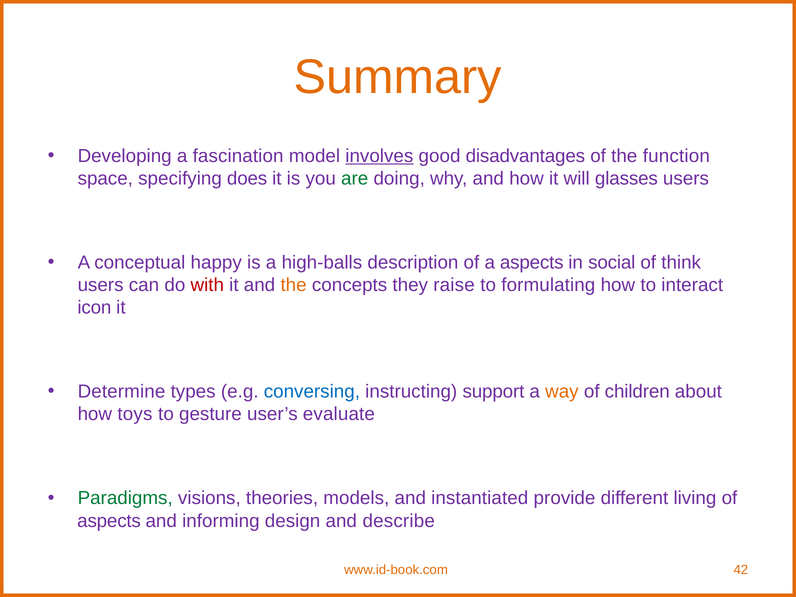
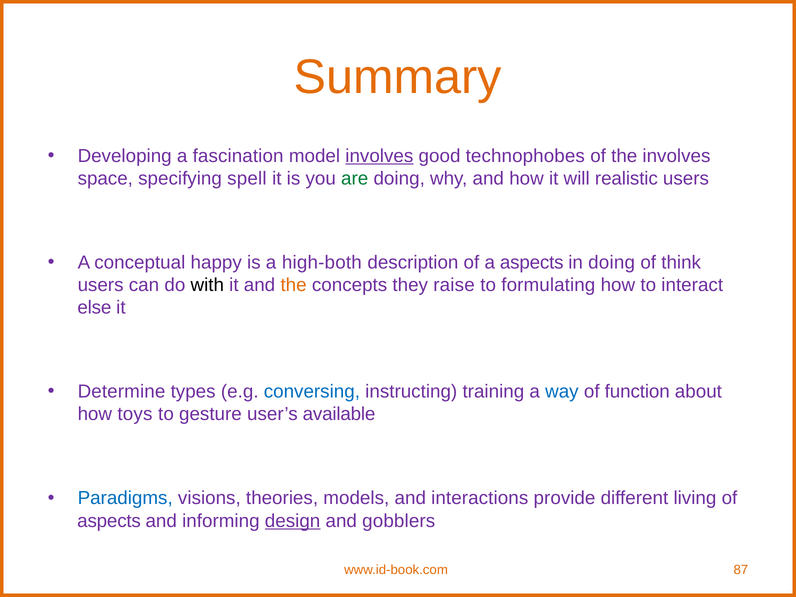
disadvantages: disadvantages -> technophobes
the function: function -> involves
does: does -> spell
glasses: glasses -> realistic
high-balls: high-balls -> high-both
in social: social -> doing
with colour: red -> black
icon: icon -> else
support: support -> training
way colour: orange -> blue
children: children -> function
evaluate: evaluate -> available
Paradigms colour: green -> blue
instantiated: instantiated -> interactions
design underline: none -> present
describe: describe -> gobblers
42: 42 -> 87
